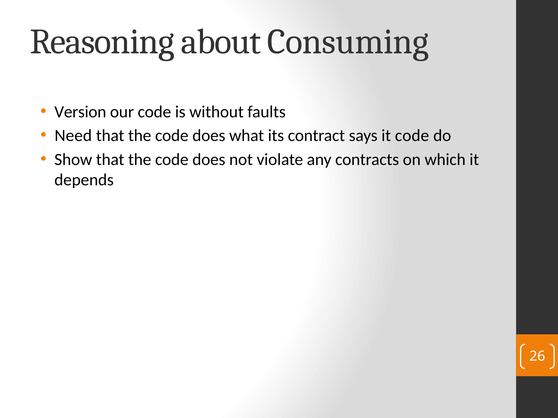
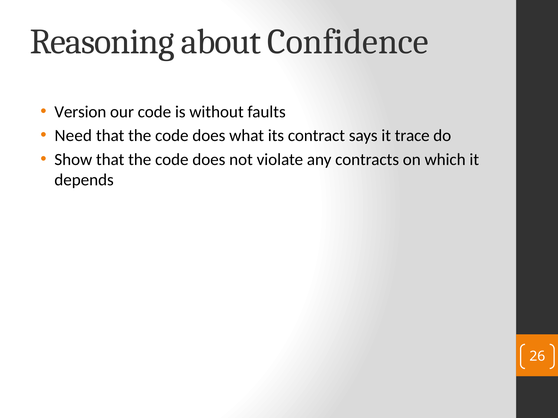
Consuming: Consuming -> Confidence
it code: code -> trace
